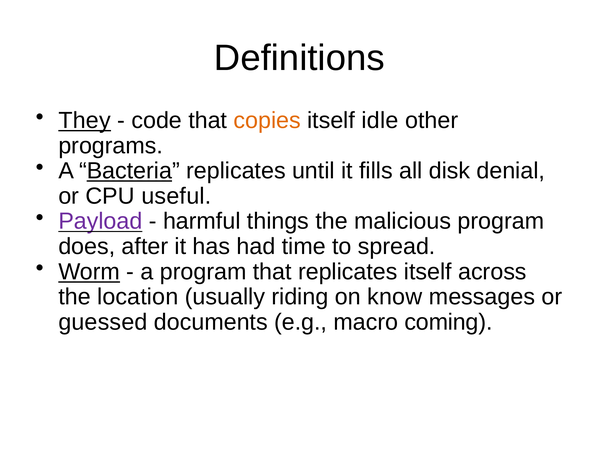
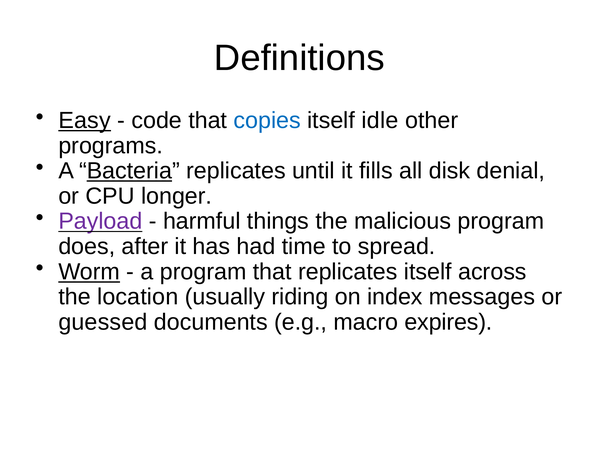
They: They -> Easy
copies colour: orange -> blue
useful: useful -> longer
know: know -> index
coming: coming -> expires
